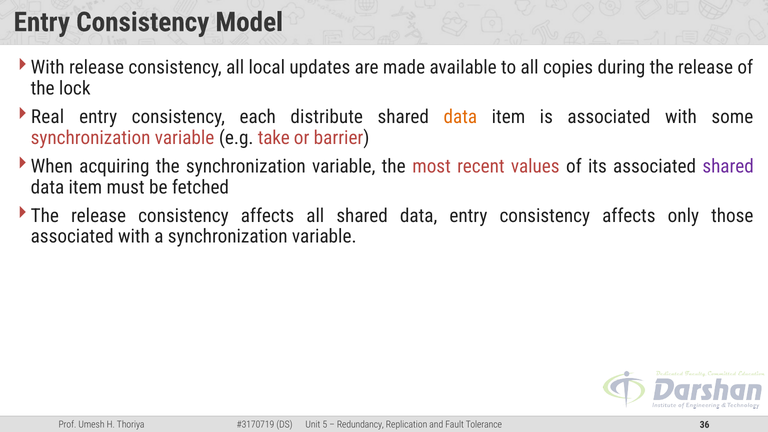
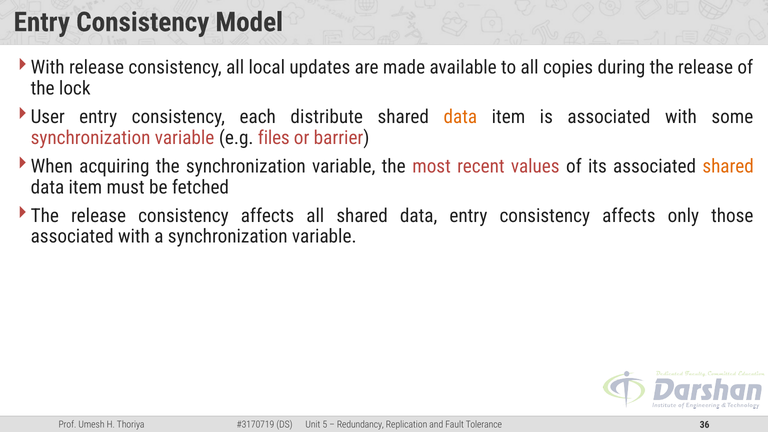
Real: Real -> User
take: take -> files
shared at (728, 166) colour: purple -> orange
